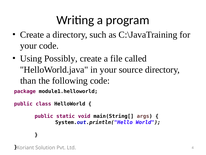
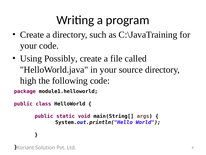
than: than -> high
